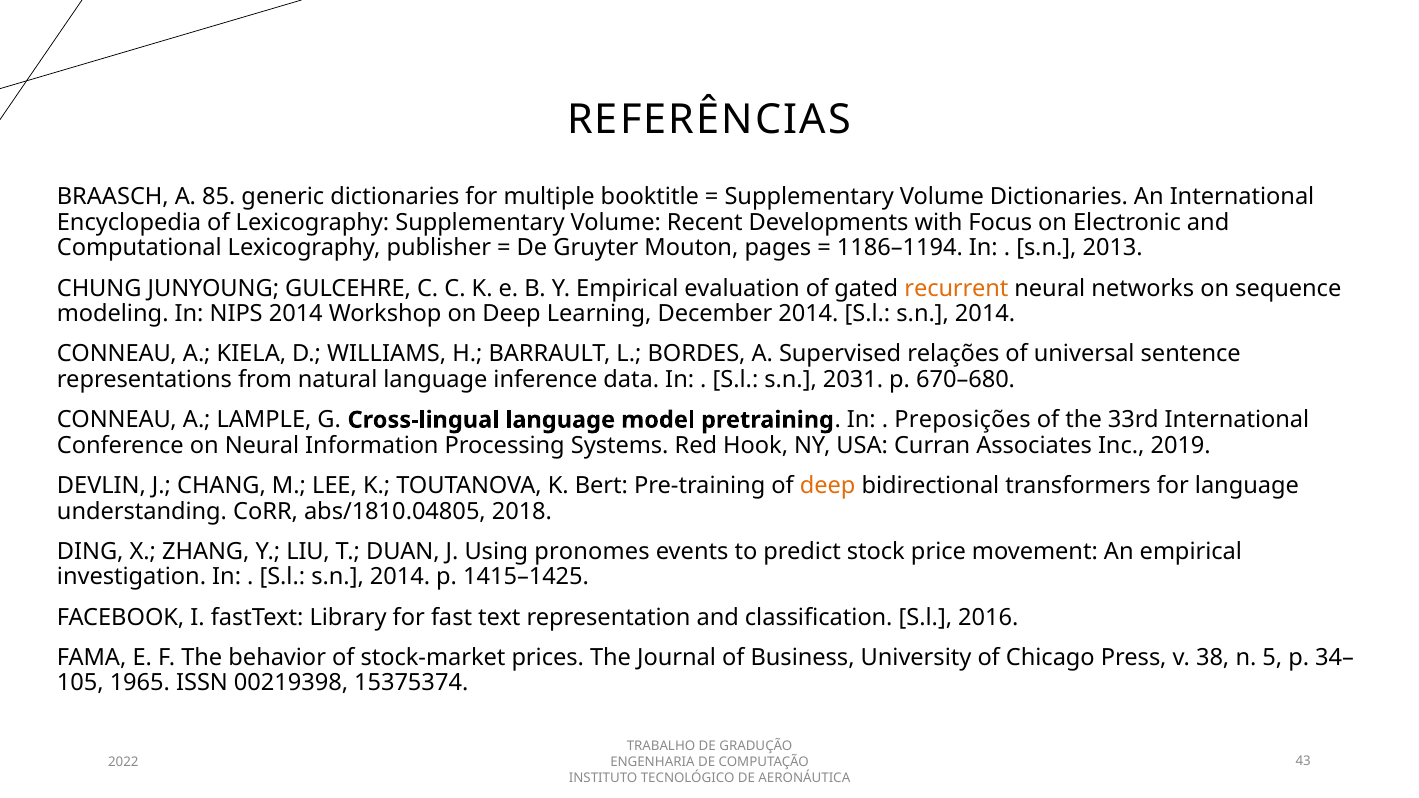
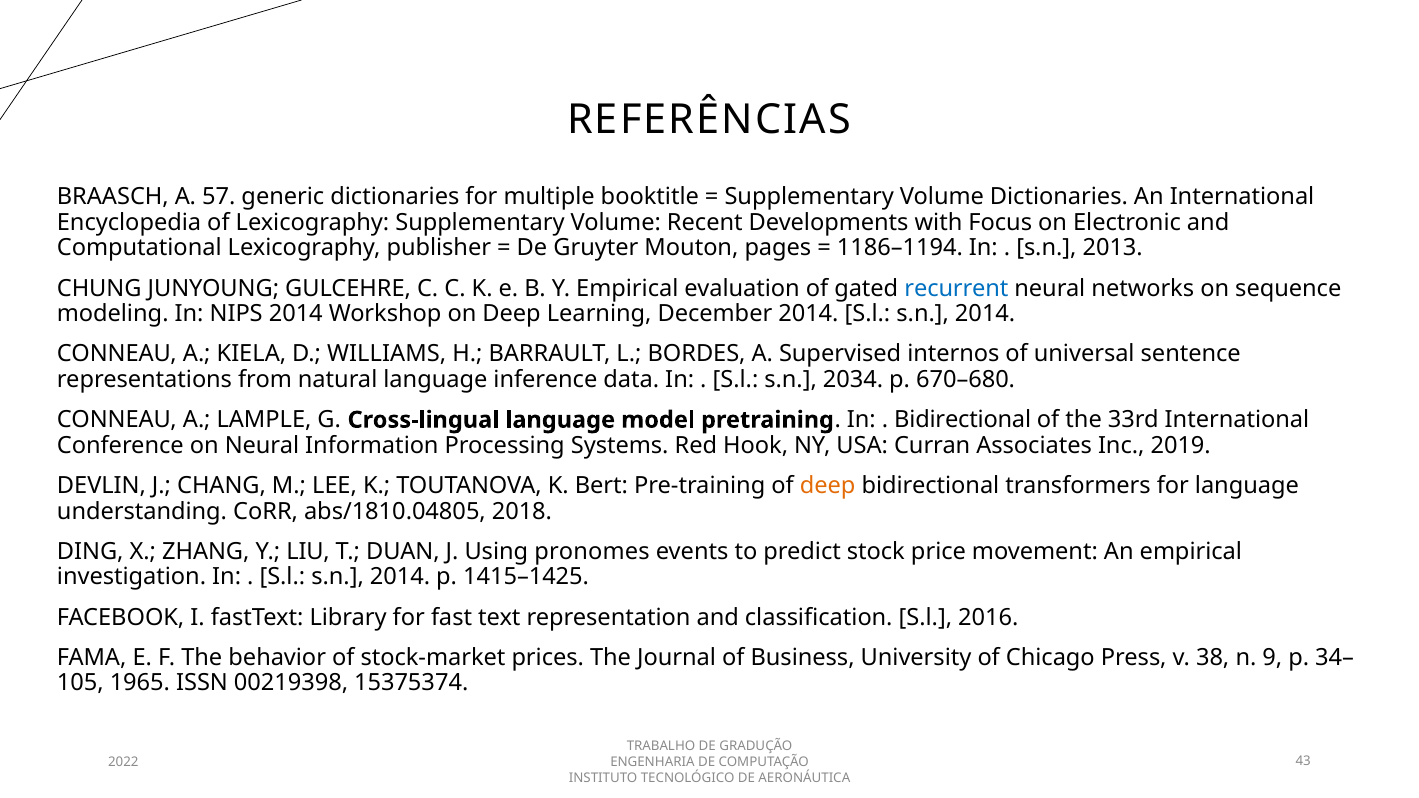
85: 85 -> 57
recurrent colour: orange -> blue
relações: relações -> internos
2031: 2031 -> 2034
Preposições at (962, 420): Preposições -> Bidirectional
5: 5 -> 9
